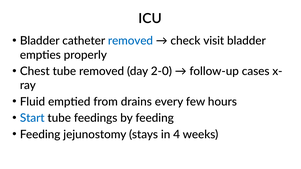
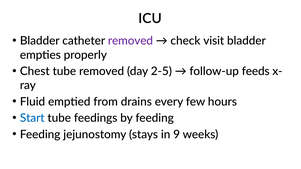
removed at (130, 41) colour: blue -> purple
2-0: 2-0 -> 2-5
cases: cases -> feeds
4: 4 -> 9
